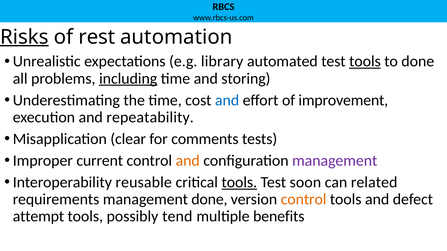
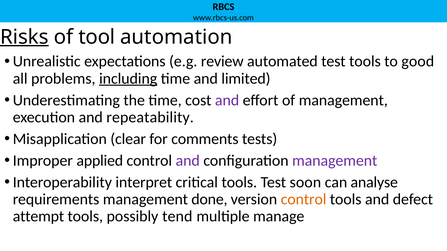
rest: rest -> tool
library: library -> review
tools at (365, 62) underline: present -> none
to done: done -> good
storing: storing -> limited
and at (227, 100) colour: blue -> purple
of improvement: improvement -> management
current: current -> applied
and at (188, 161) colour: orange -> purple
reusable: reusable -> interpret
tools at (239, 183) underline: present -> none
related: related -> analyse
benefits: benefits -> manage
